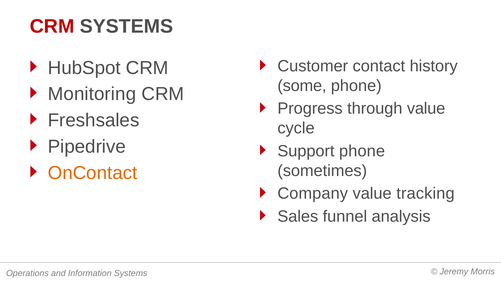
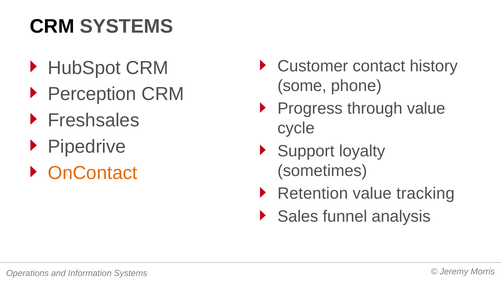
CRM at (52, 26) colour: red -> black
Monitoring: Monitoring -> Perception
Support phone: phone -> loyalty
Company: Company -> Retention
